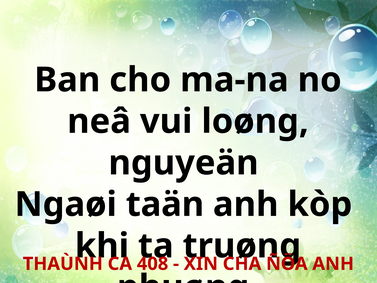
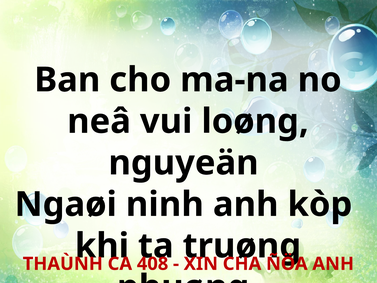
taän: taän -> ninh
